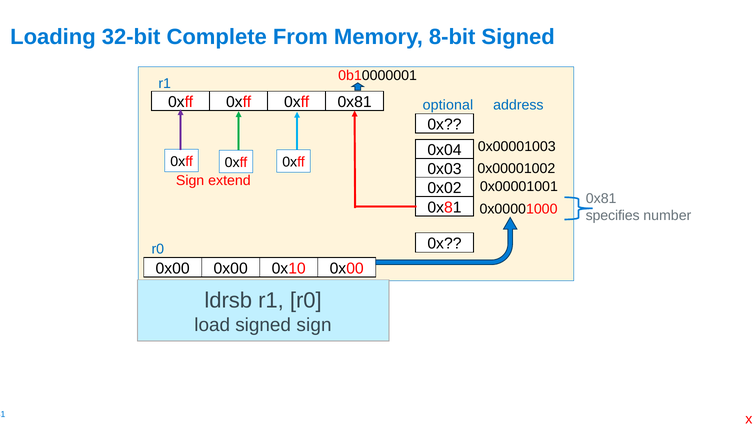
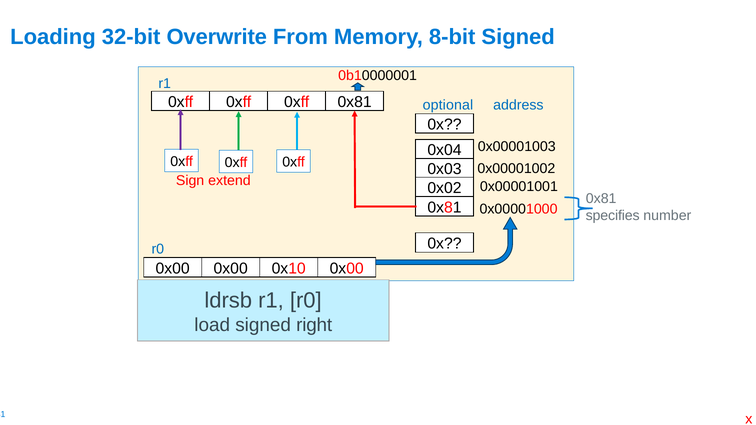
Complete: Complete -> Overwrite
signed sign: sign -> right
